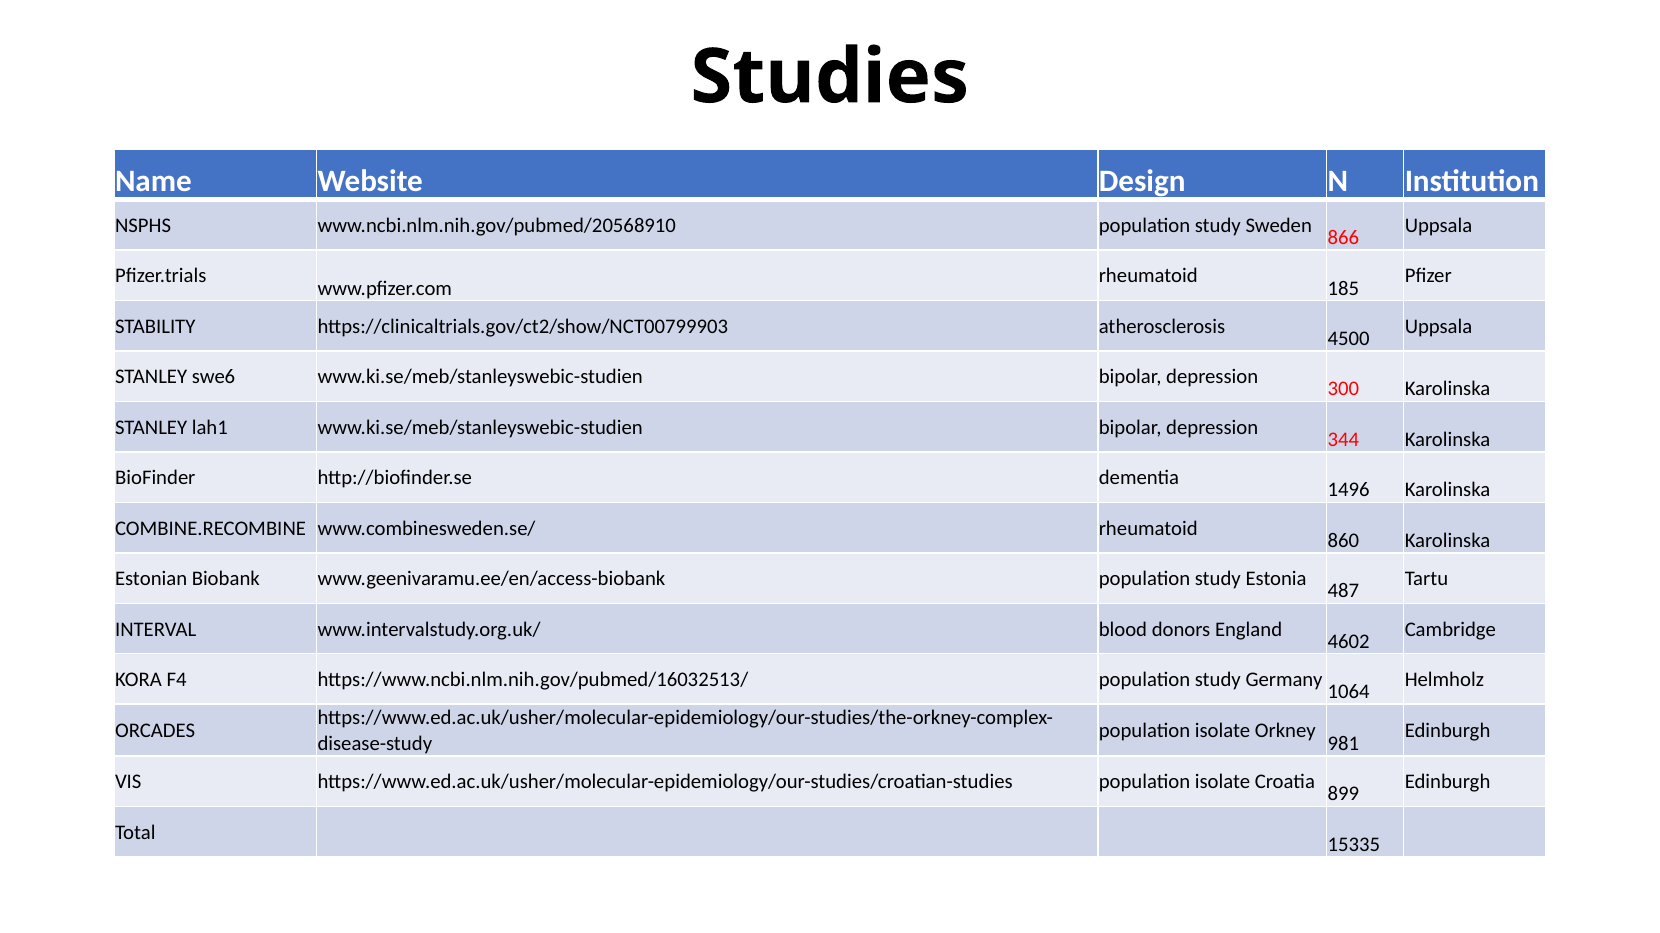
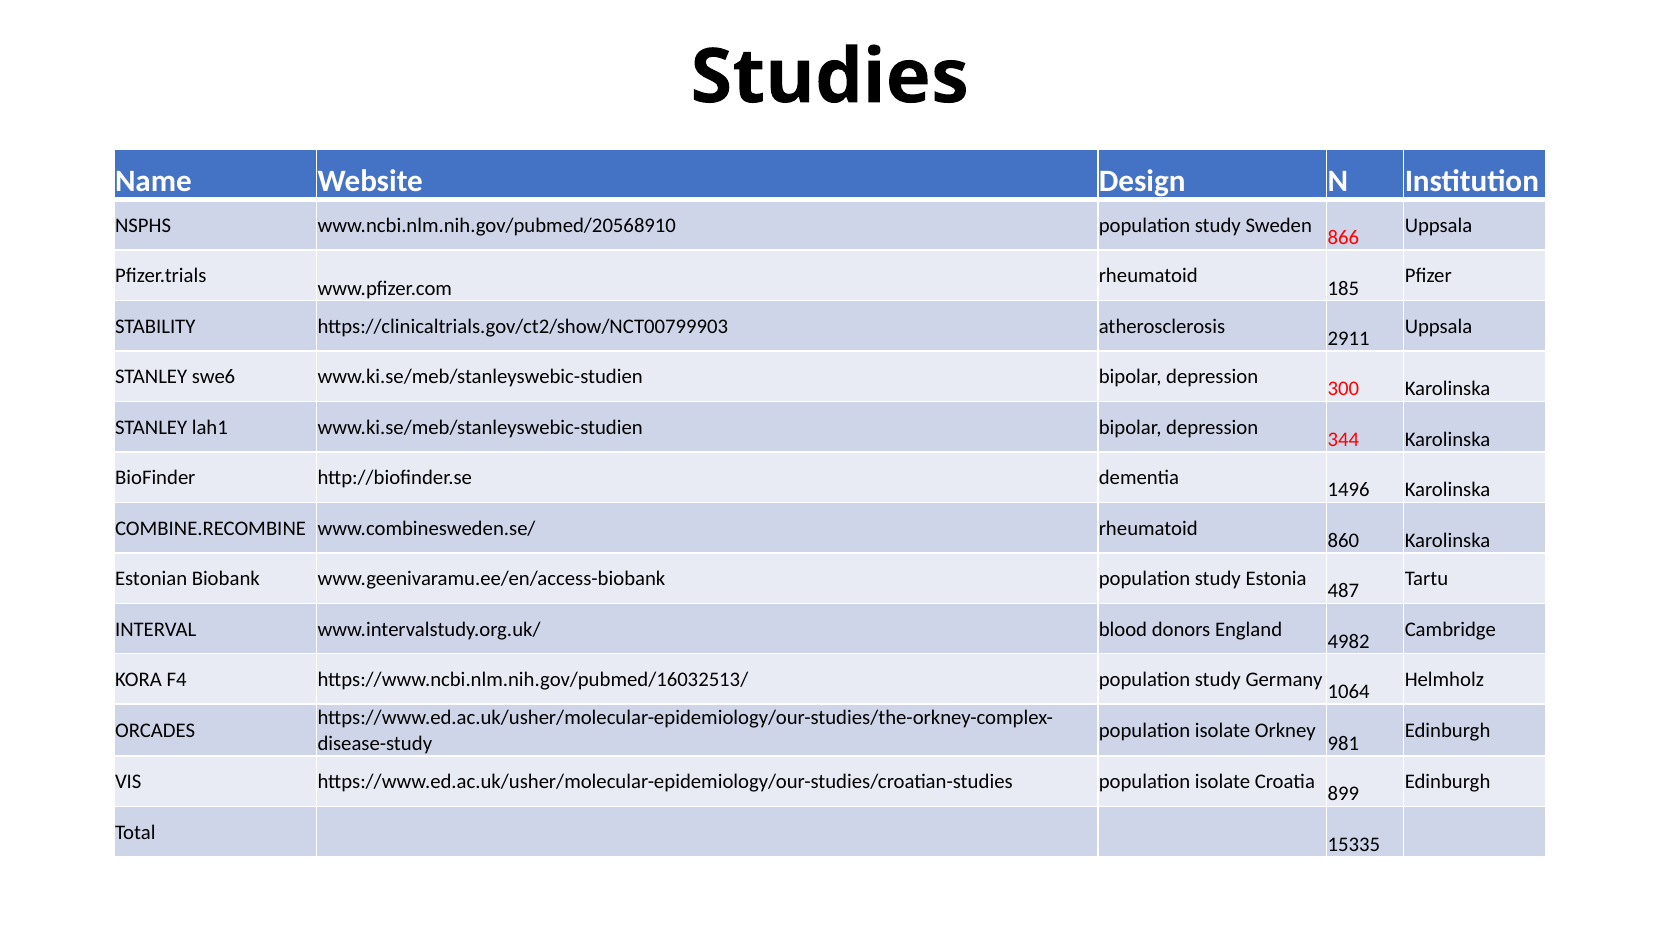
4500: 4500 -> 2911
4602: 4602 -> 4982
